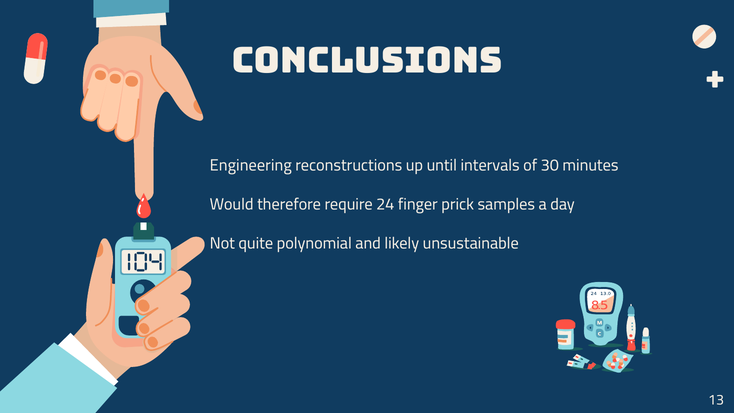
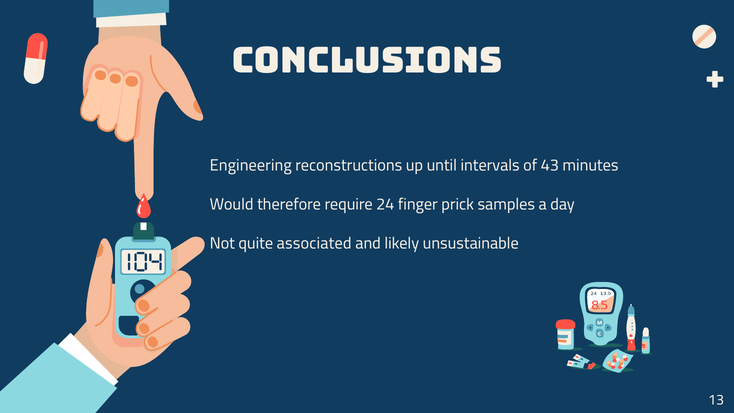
30: 30 -> 43
polynomial: polynomial -> associated
